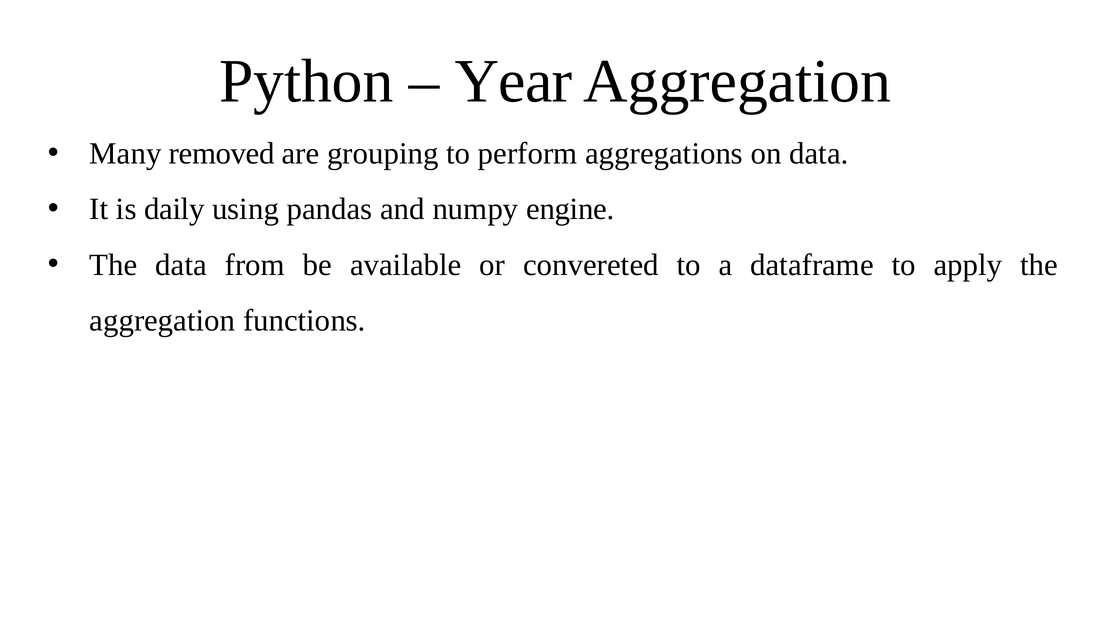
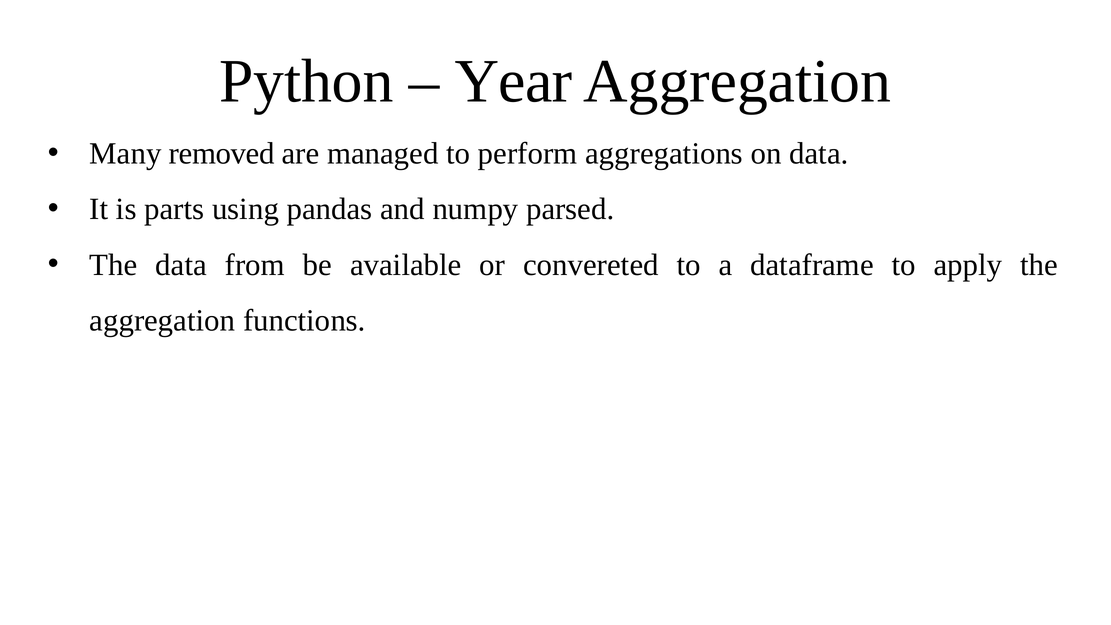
grouping: grouping -> managed
daily: daily -> parts
engine: engine -> parsed
